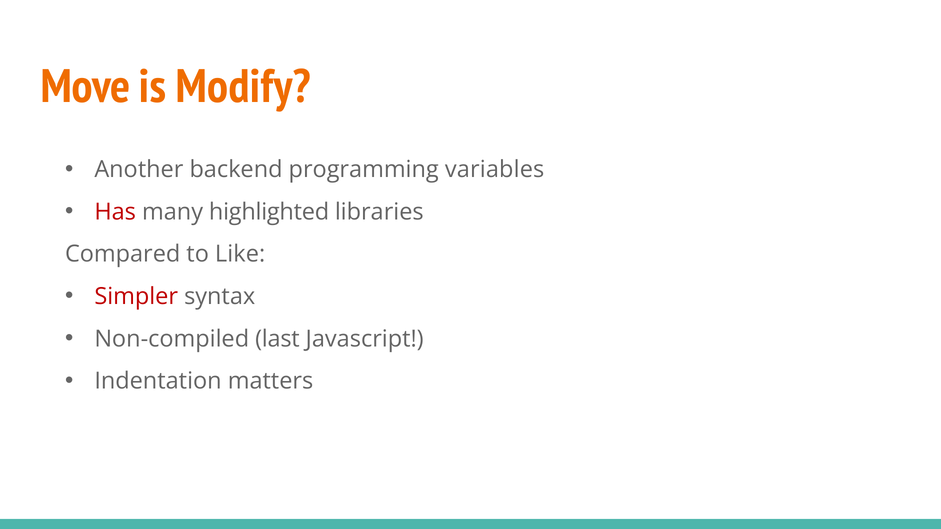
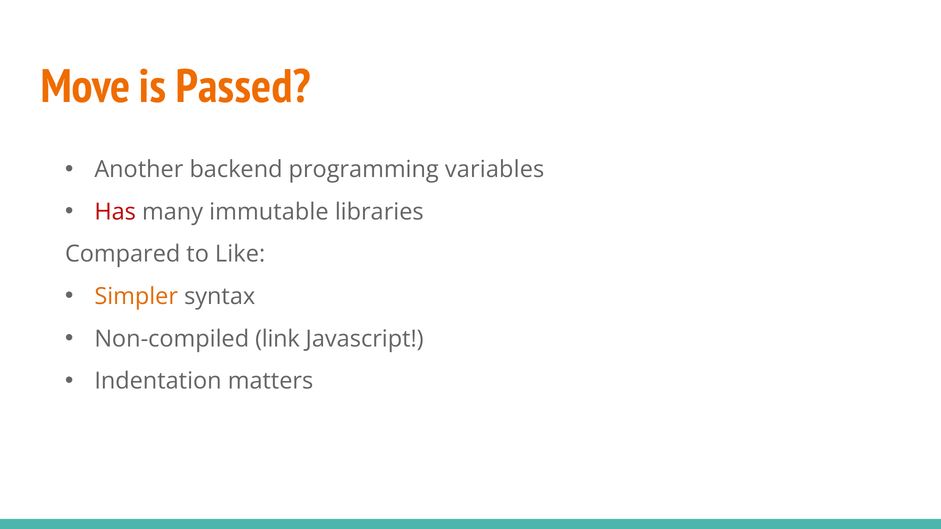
Modify: Modify -> Passed
highlighted: highlighted -> immutable
Simpler colour: red -> orange
last: last -> link
